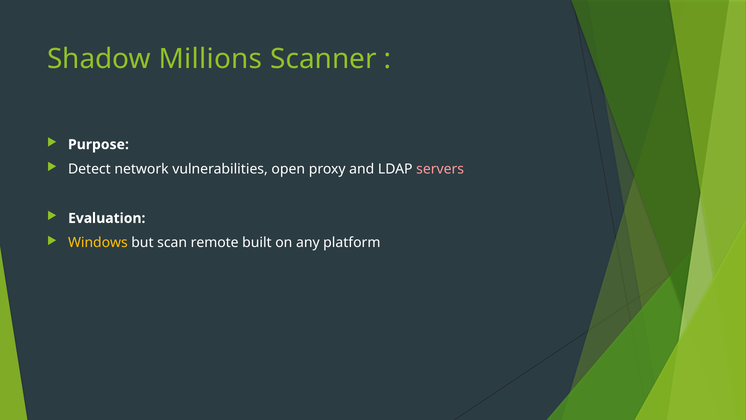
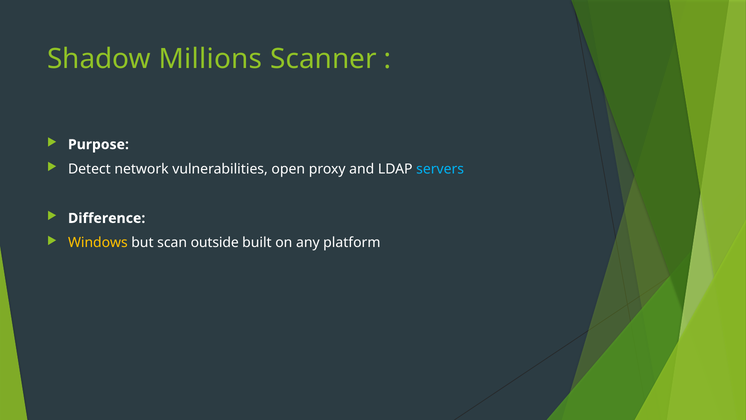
servers colour: pink -> light blue
Evaluation: Evaluation -> Difference
remote: remote -> outside
